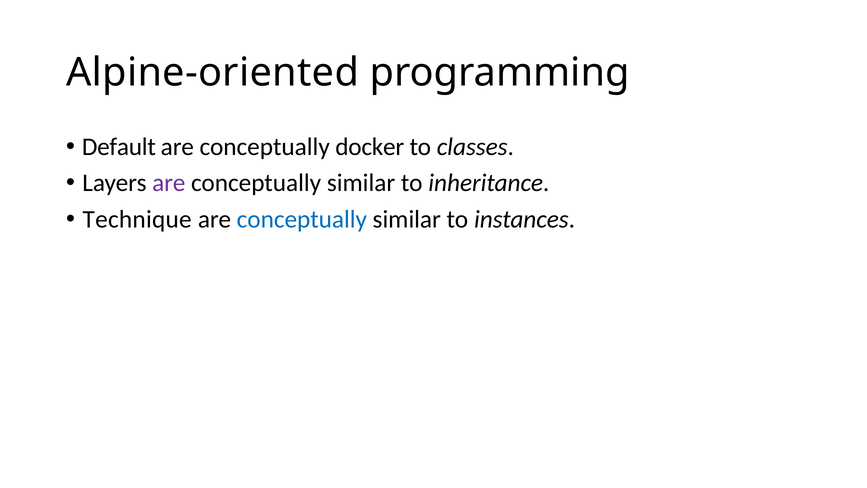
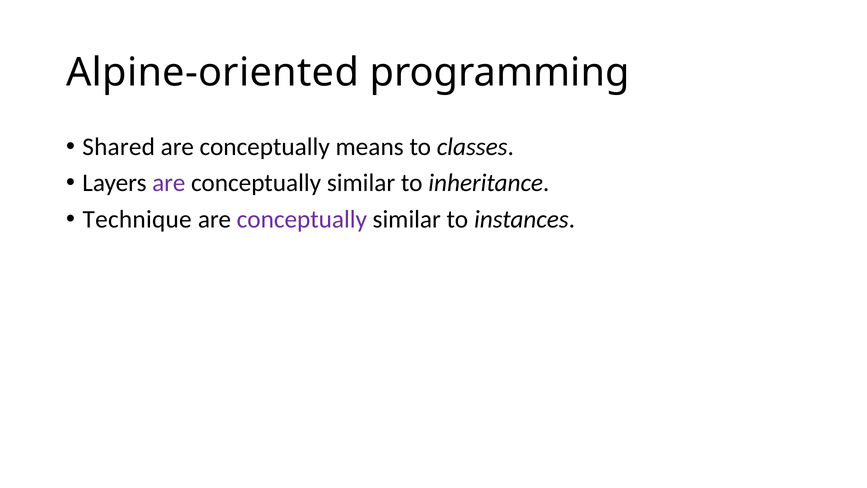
Default: Default -> Shared
docker: docker -> means
conceptually at (302, 219) colour: blue -> purple
